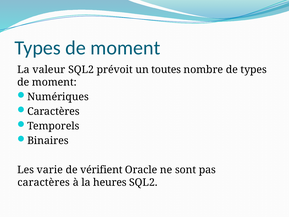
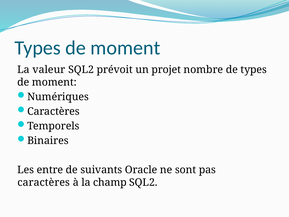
toutes: toutes -> projet
varie: varie -> entre
vérifient: vérifient -> suivants
heures: heures -> champ
